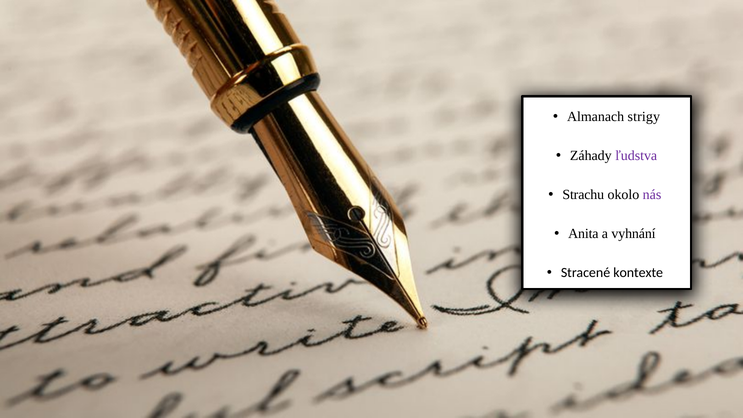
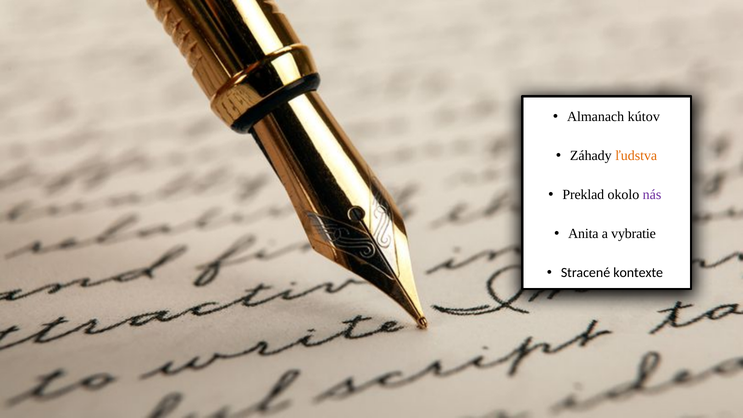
strigy: strigy -> kútov
ľudstva colour: purple -> orange
Strachu: Strachu -> Preklad
vyhnání: vyhnání -> vybratie
